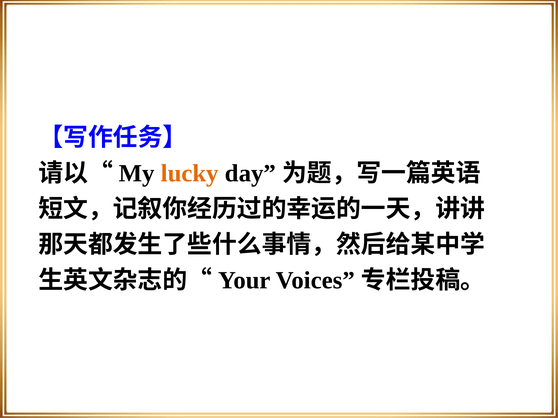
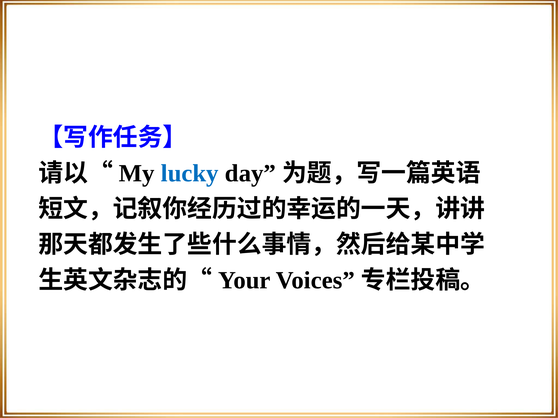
lucky colour: orange -> blue
